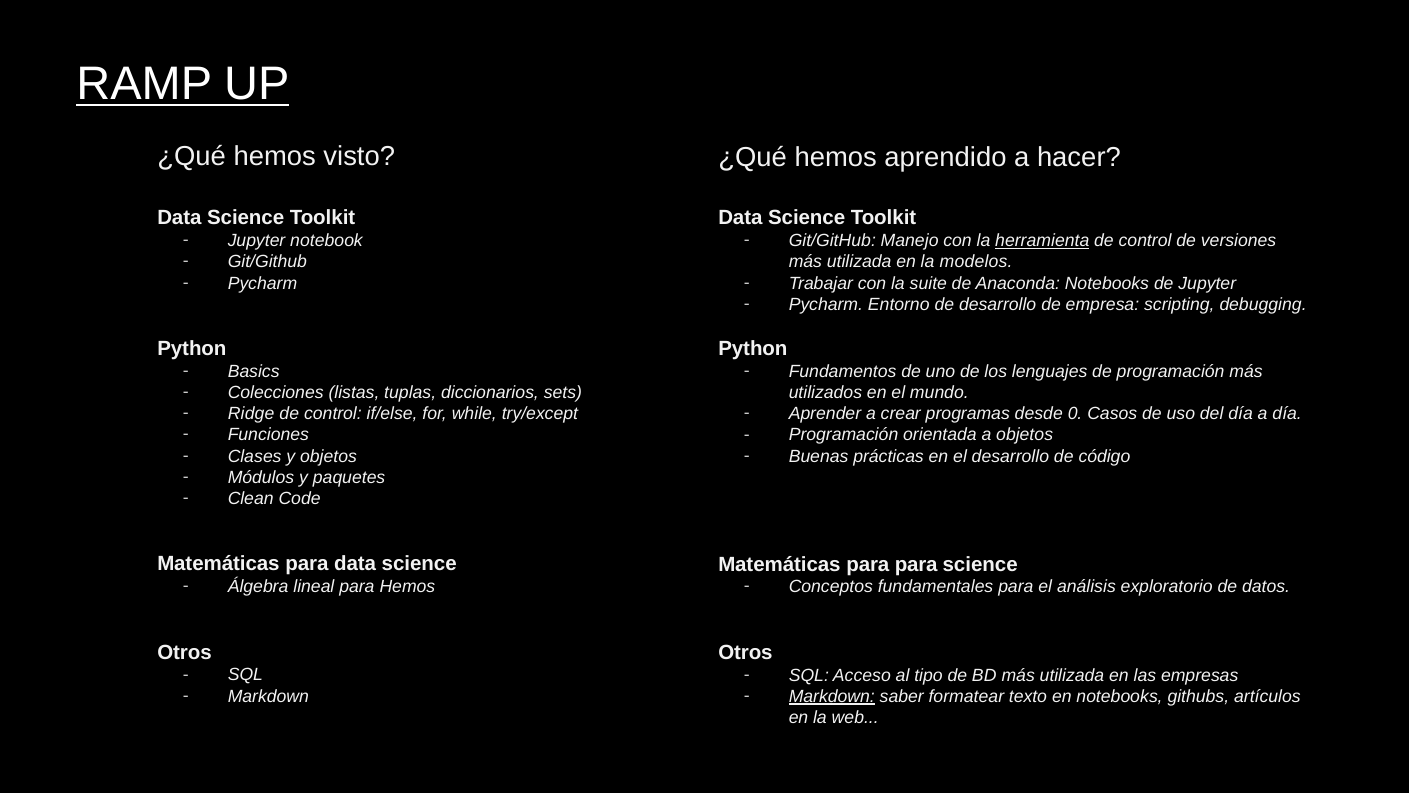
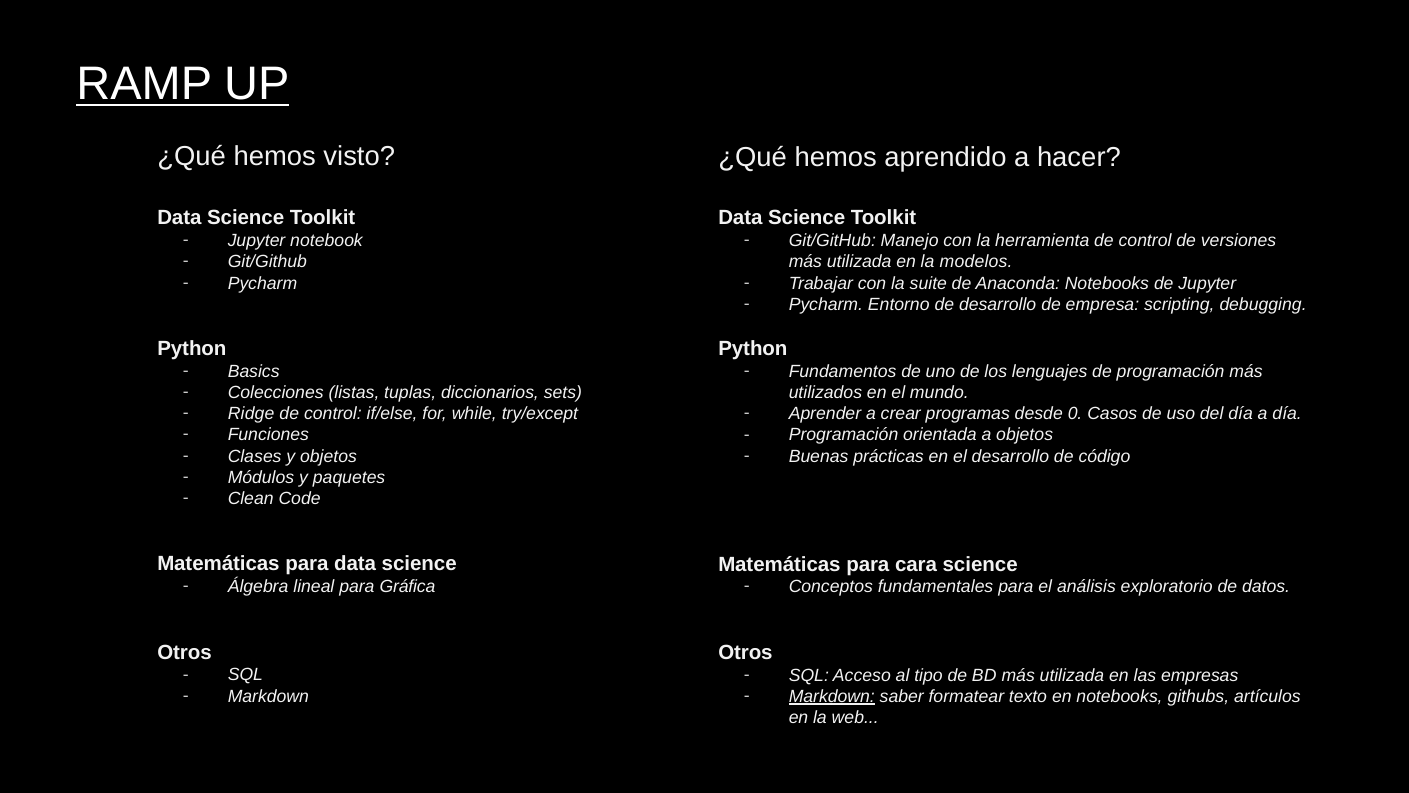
herramienta underline: present -> none
para para: para -> cara
para Hemos: Hemos -> Gráfica
